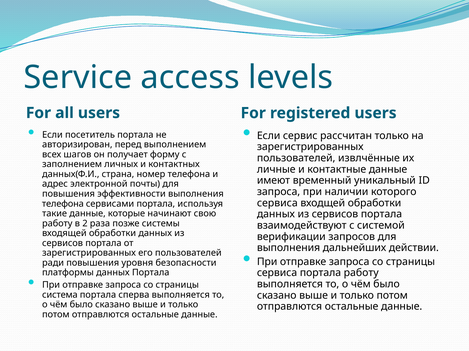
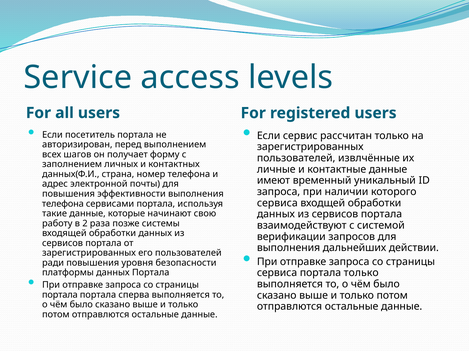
портала работу: работу -> только
система at (60, 295): система -> портала
